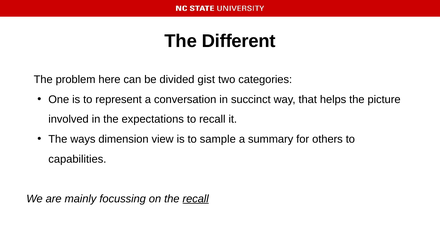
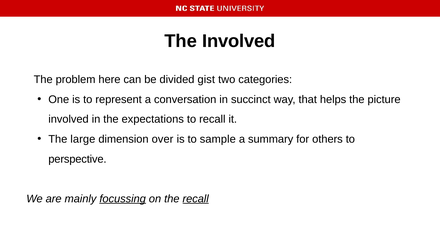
The Different: Different -> Involved
ways: ways -> large
view: view -> over
capabilities: capabilities -> perspective
focussing underline: none -> present
